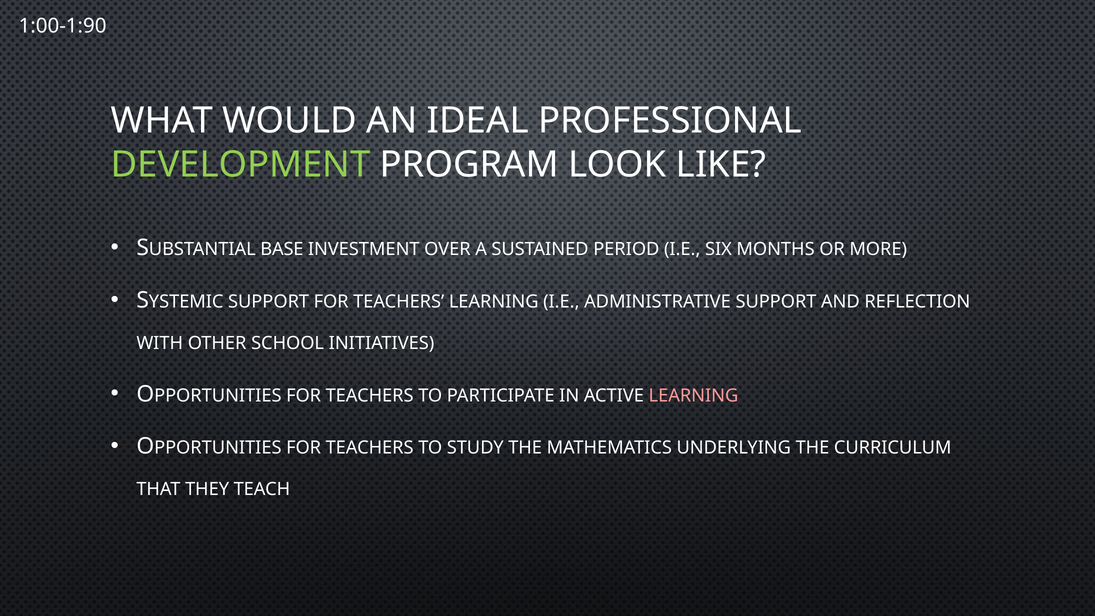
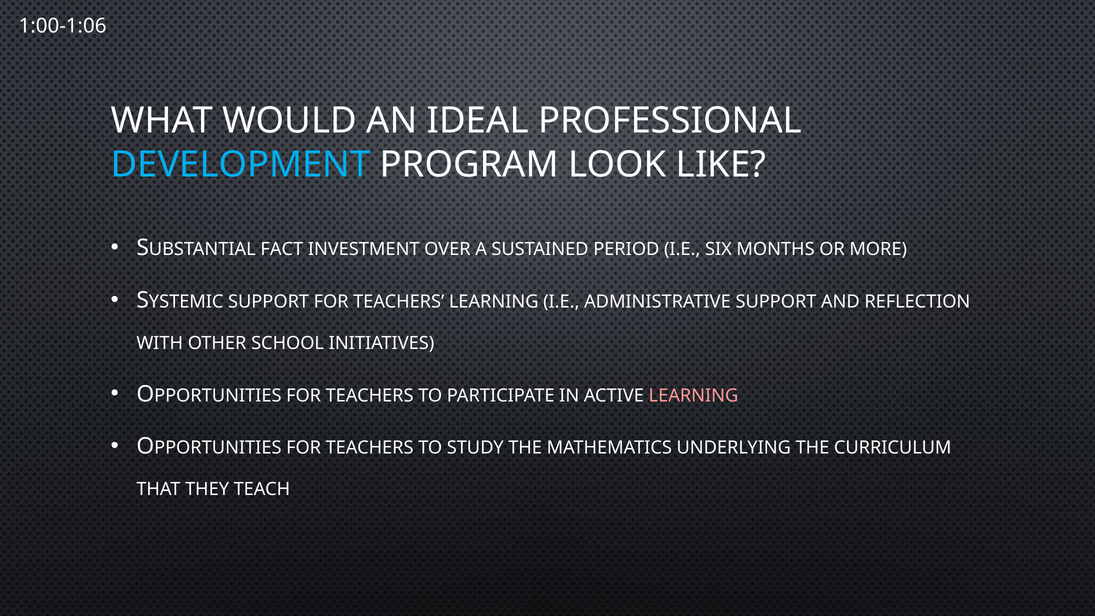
1:00-1:90: 1:00-1:90 -> 1:00-1:06
DEVELOPMENT colour: light green -> light blue
BASE: BASE -> FACT
